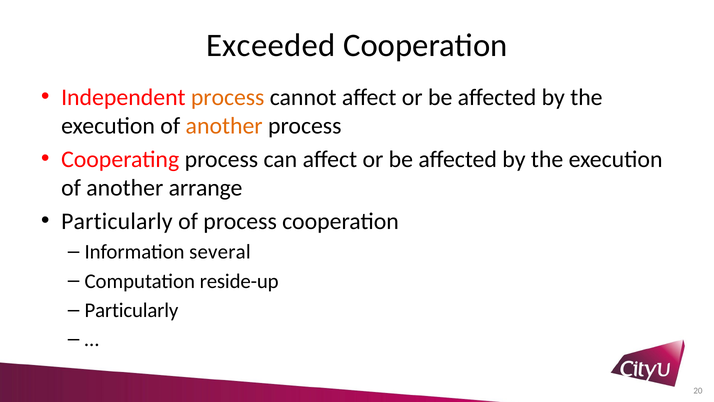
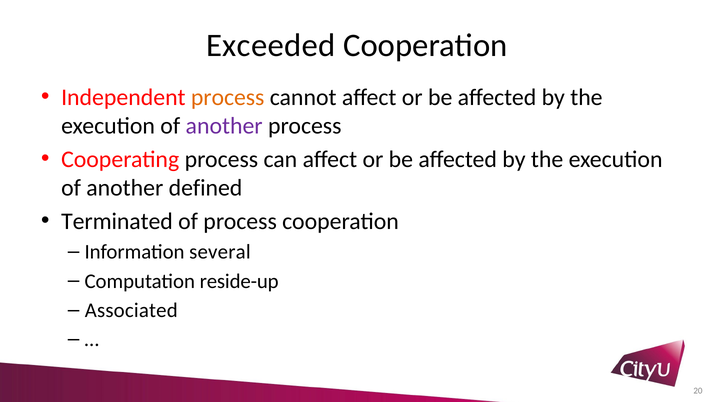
another at (224, 126) colour: orange -> purple
arrange: arrange -> defined
Particularly at (117, 221): Particularly -> Terminated
Particularly at (131, 310): Particularly -> Associated
